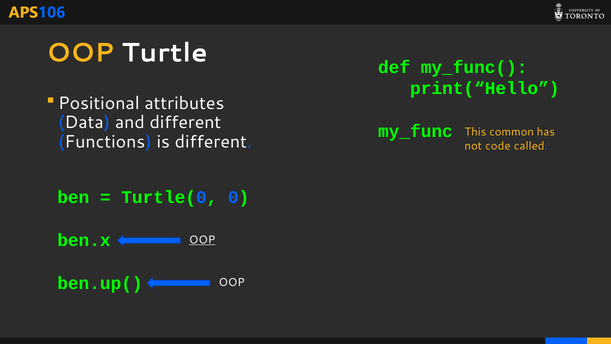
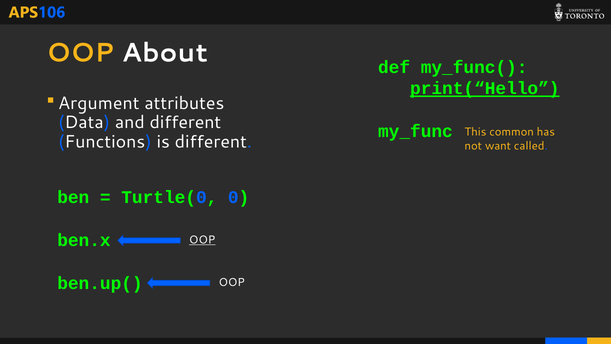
Turtle: Turtle -> About
print(“Hello underline: none -> present
Positional: Positional -> Argument
code: code -> want
